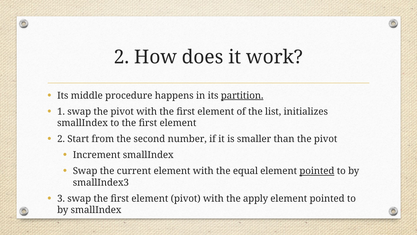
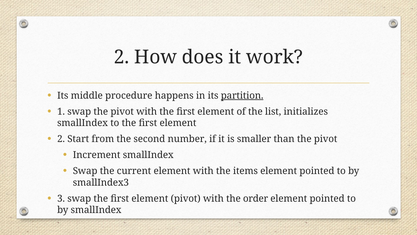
equal: equal -> items
pointed at (317, 171) underline: present -> none
apply: apply -> order
